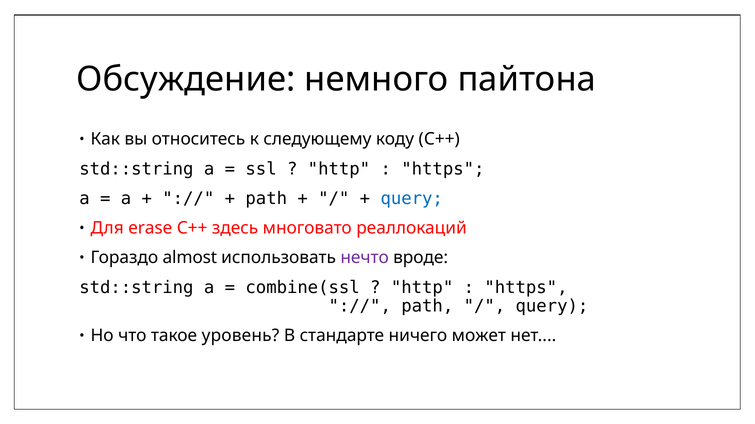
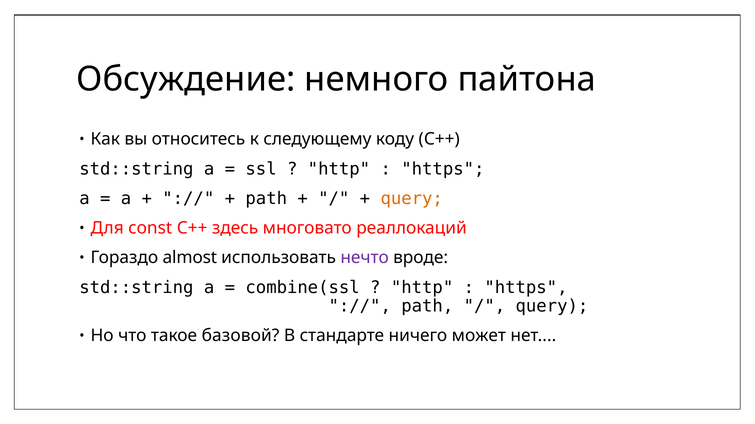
query at (412, 199) colour: blue -> orange
erase: erase -> const
уровень: уровень -> базовой
